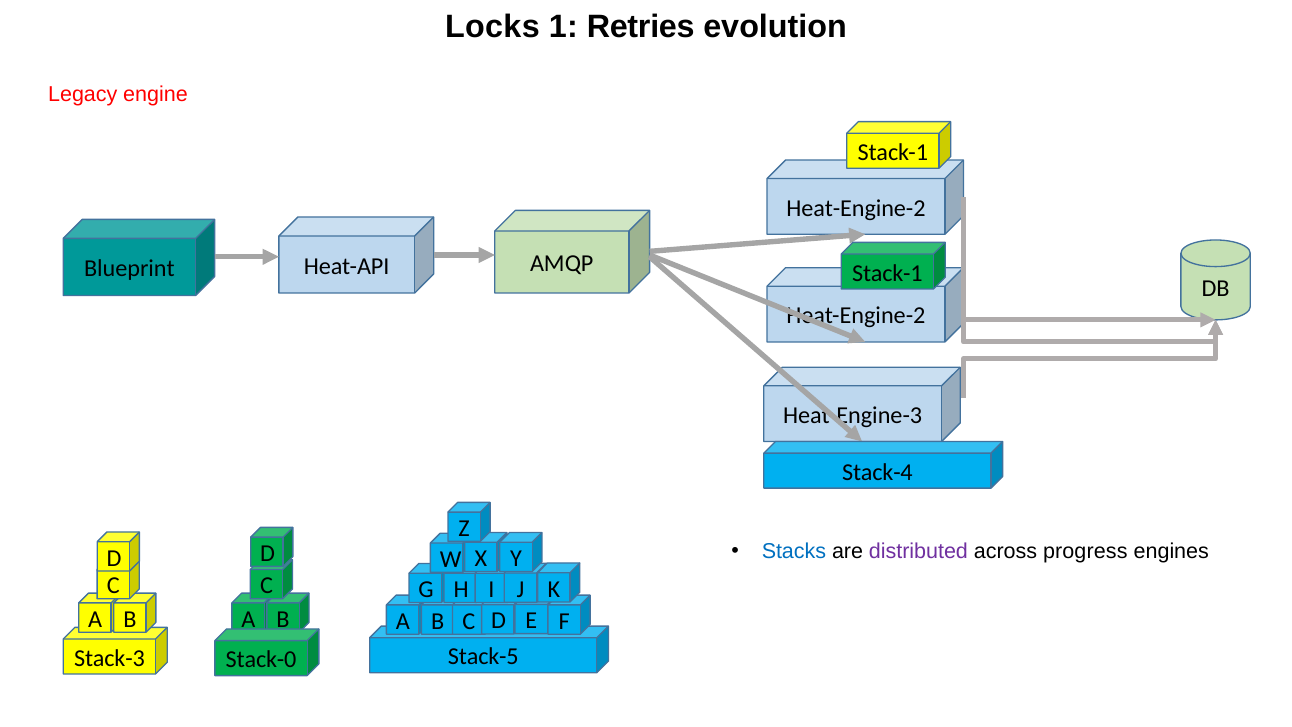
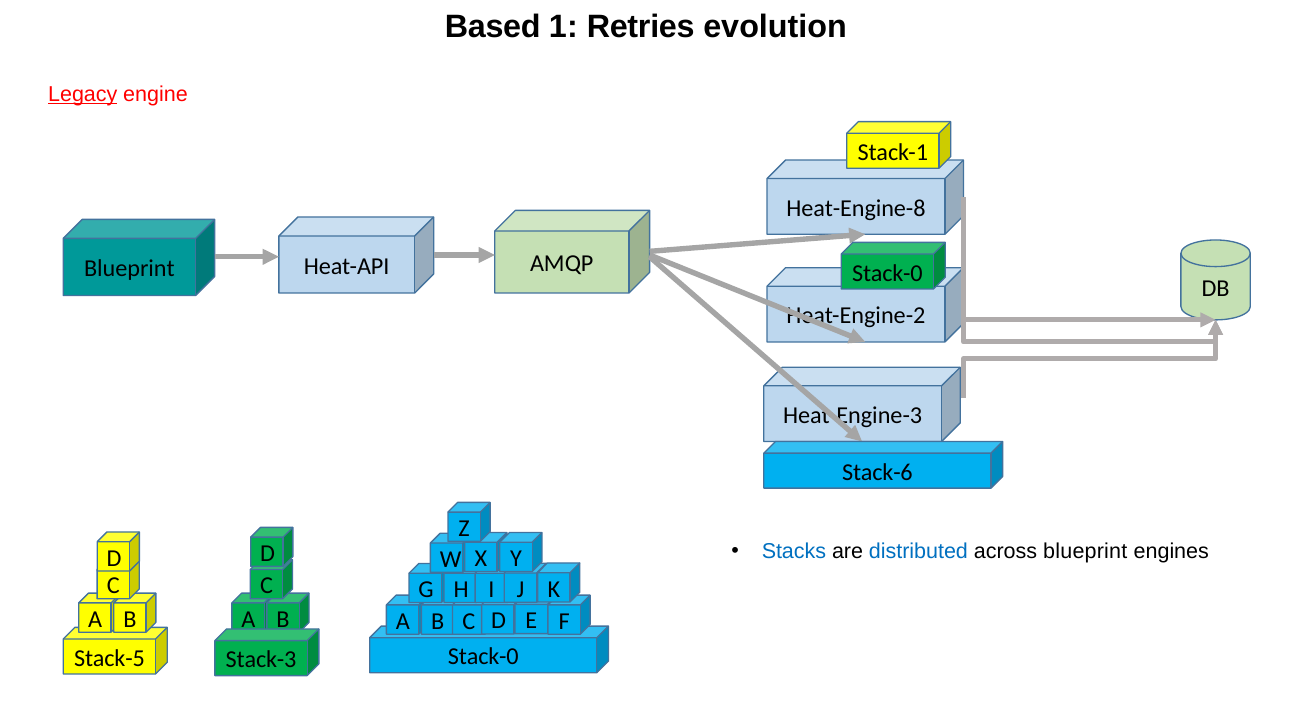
Locks: Locks -> Based
Legacy underline: none -> present
Heat-Engine-2 at (856, 208): Heat-Engine-2 -> Heat-Engine-8
Stack-1 at (887, 273): Stack-1 -> Stack-0
Stack-4: Stack-4 -> Stack-6
distributed colour: purple -> blue
across progress: progress -> blueprint
Stack-5 at (483, 657): Stack-5 -> Stack-0
Stack-3: Stack-3 -> Stack-5
Stack-0: Stack-0 -> Stack-3
